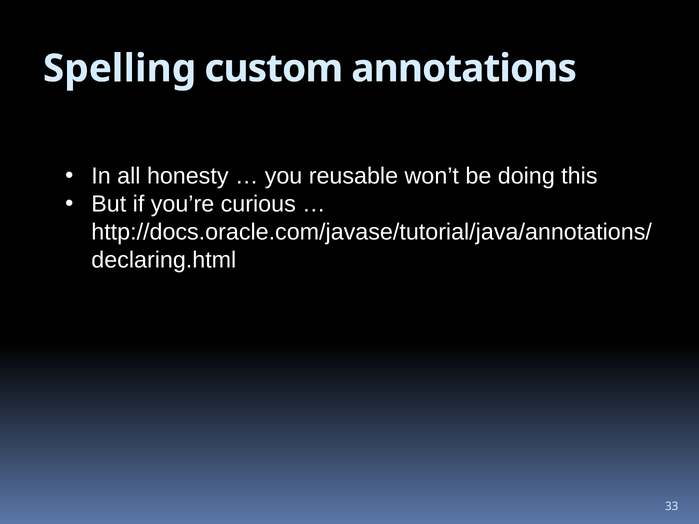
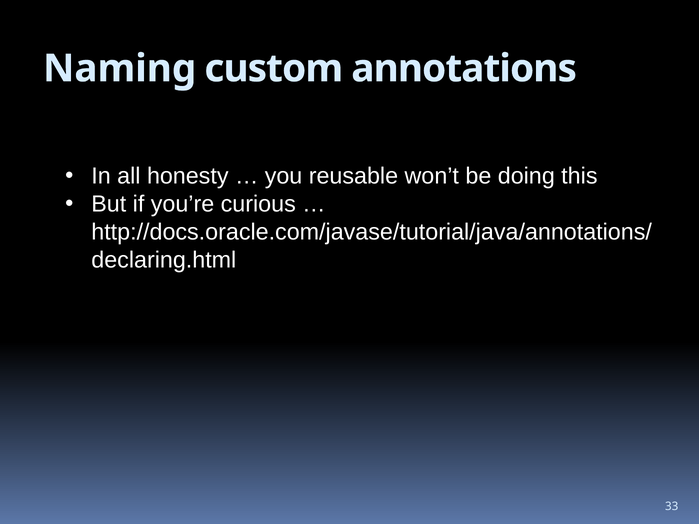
Spelling: Spelling -> Naming
